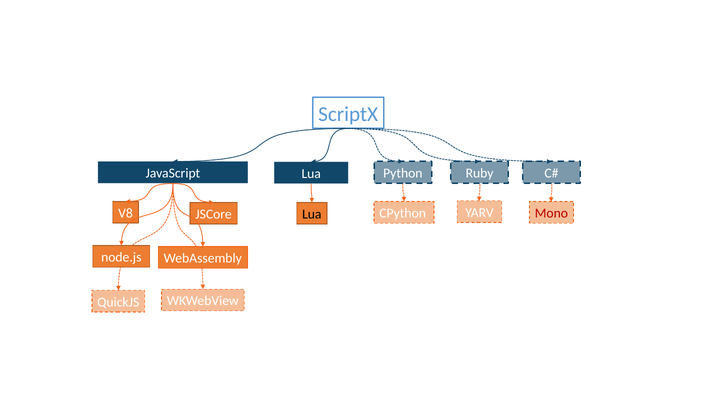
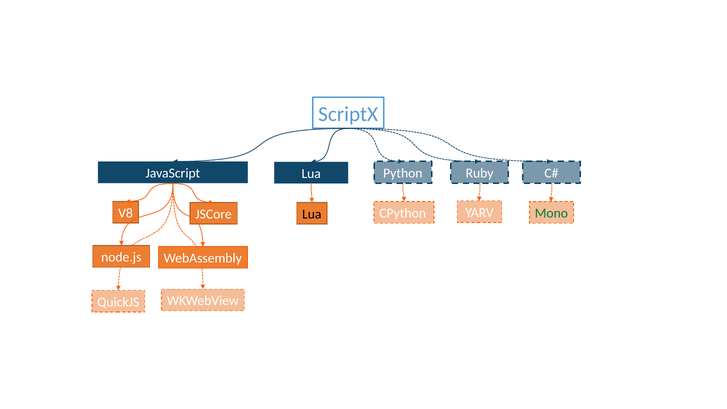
Mono colour: red -> green
